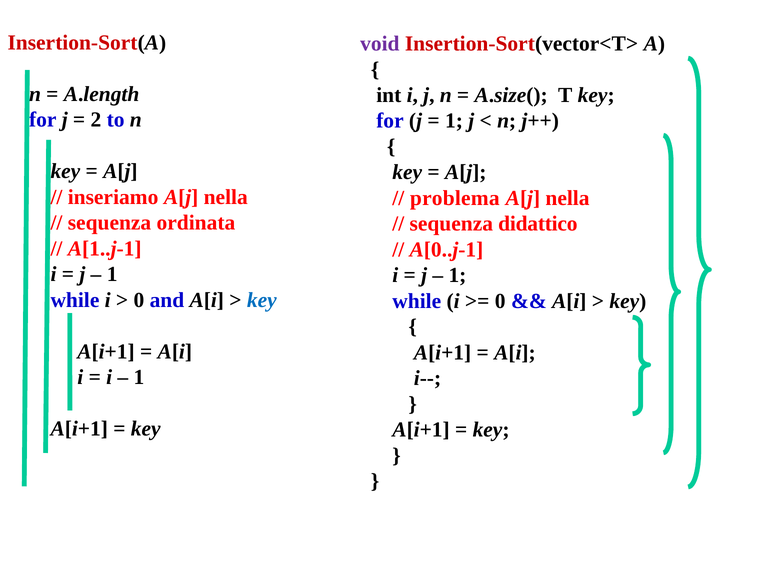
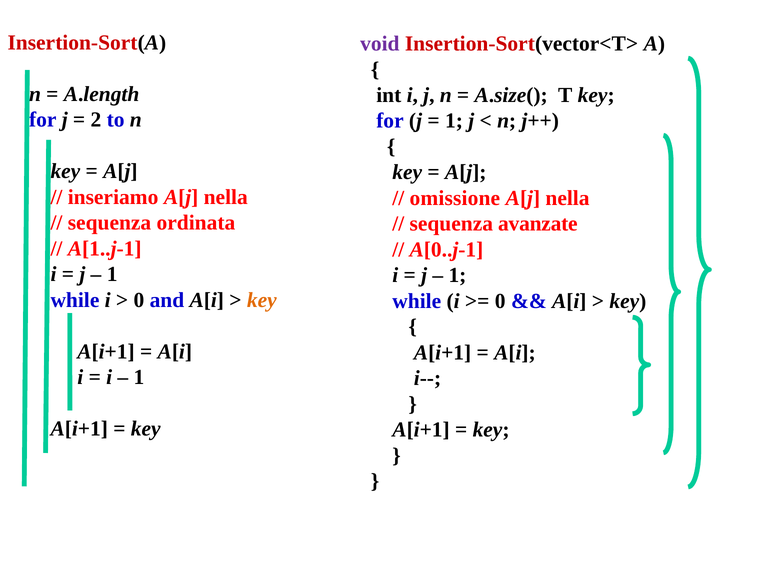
problema: problema -> omissione
didattico: didattico -> avanzate
key at (262, 300) colour: blue -> orange
